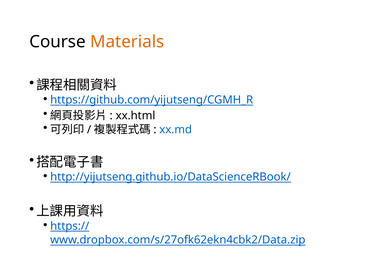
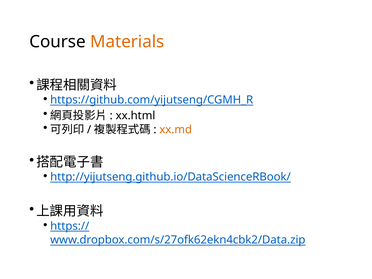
xx.md colour: blue -> orange
